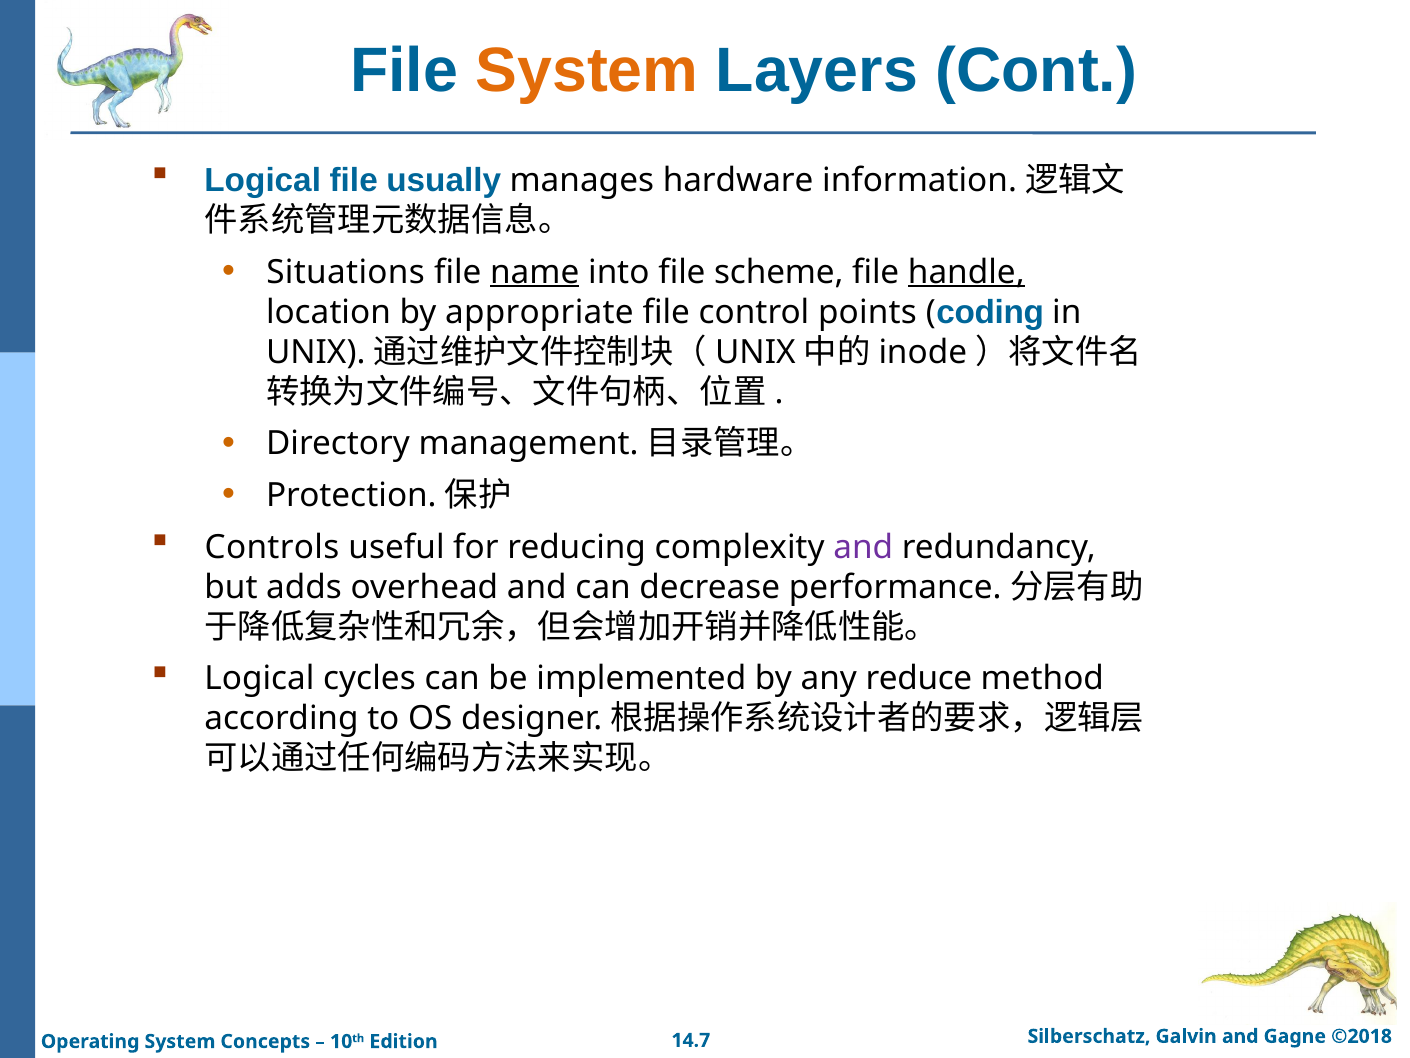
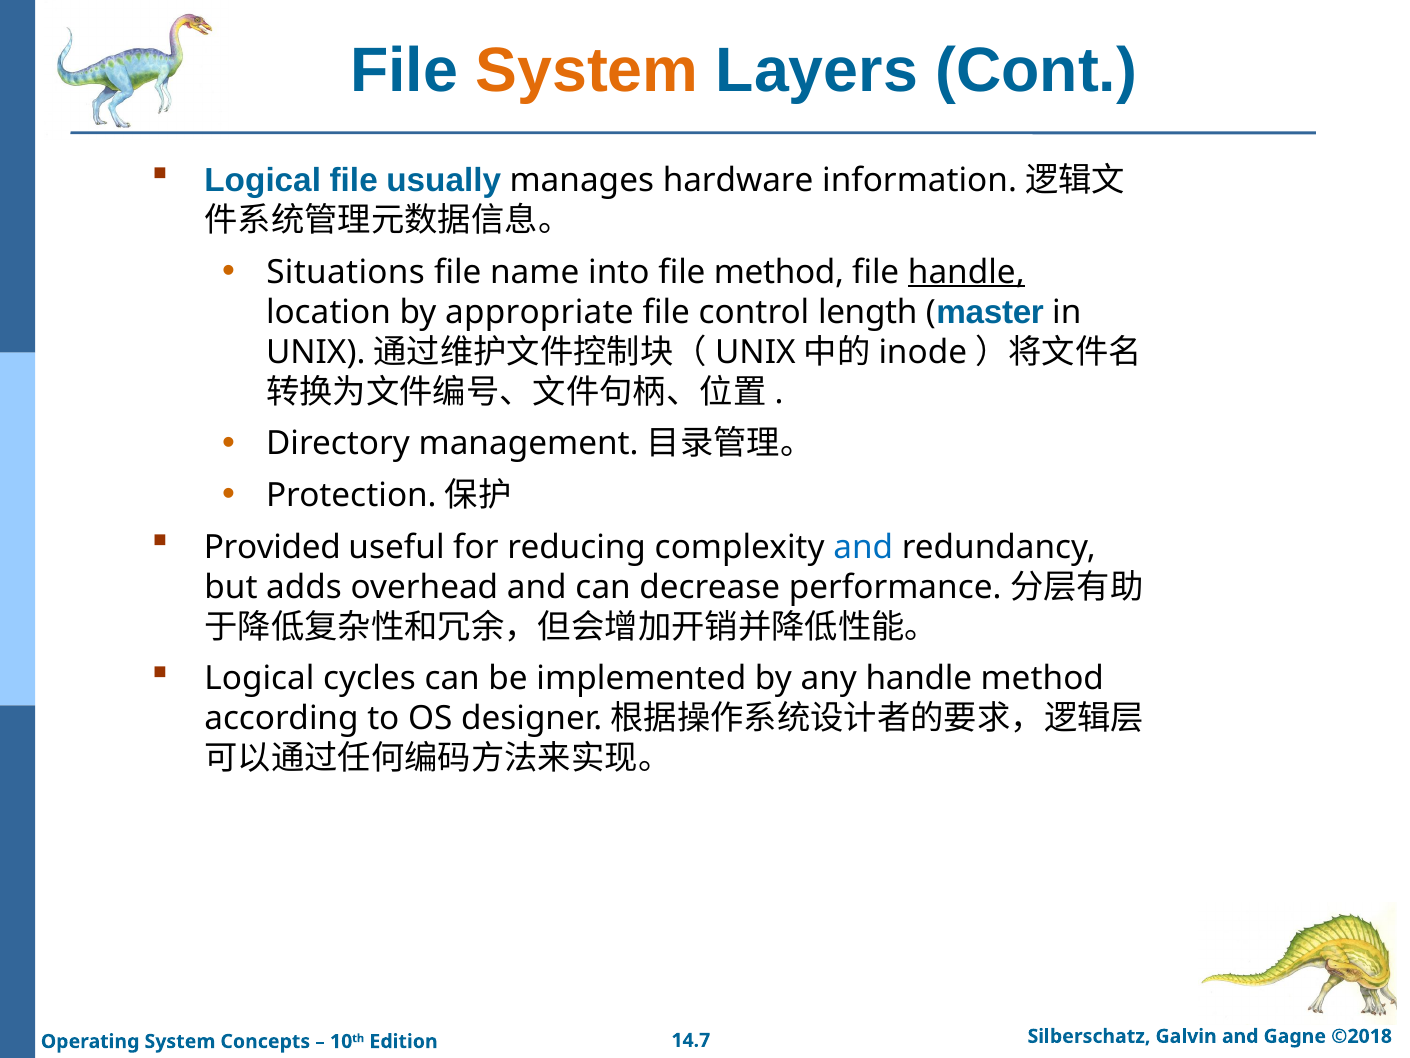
name underline: present -> none
file scheme: scheme -> method
points: points -> length
coding: coding -> master
Controls: Controls -> Provided
and at (863, 547) colour: purple -> blue
any reduce: reduce -> handle
